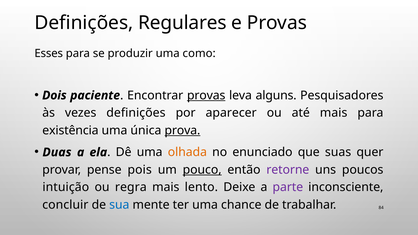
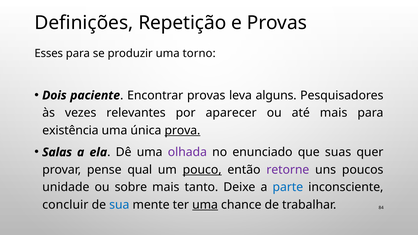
Regulares: Regulares -> Repetição
como: como -> torno
provas at (206, 95) underline: present -> none
vezes definições: definições -> relevantes
Duas: Duas -> Salas
olhada colour: orange -> purple
pois: pois -> qual
intuição: intuição -> unidade
regra: regra -> sobre
lento: lento -> tanto
parte colour: purple -> blue
uma at (205, 205) underline: none -> present
